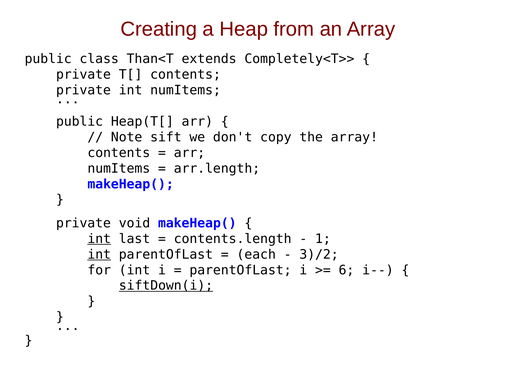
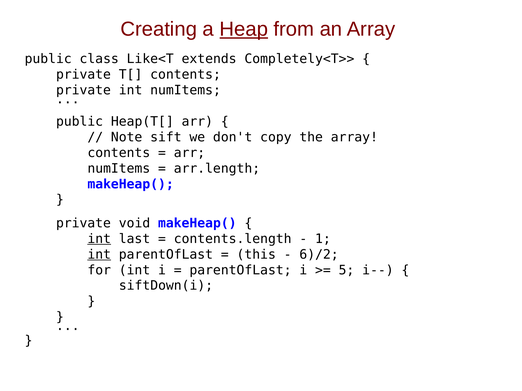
Heap underline: none -> present
Than<T: Than<T -> Like<T
each: each -> this
3)/2: 3)/2 -> 6)/2
6: 6 -> 5
siftDown(i underline: present -> none
